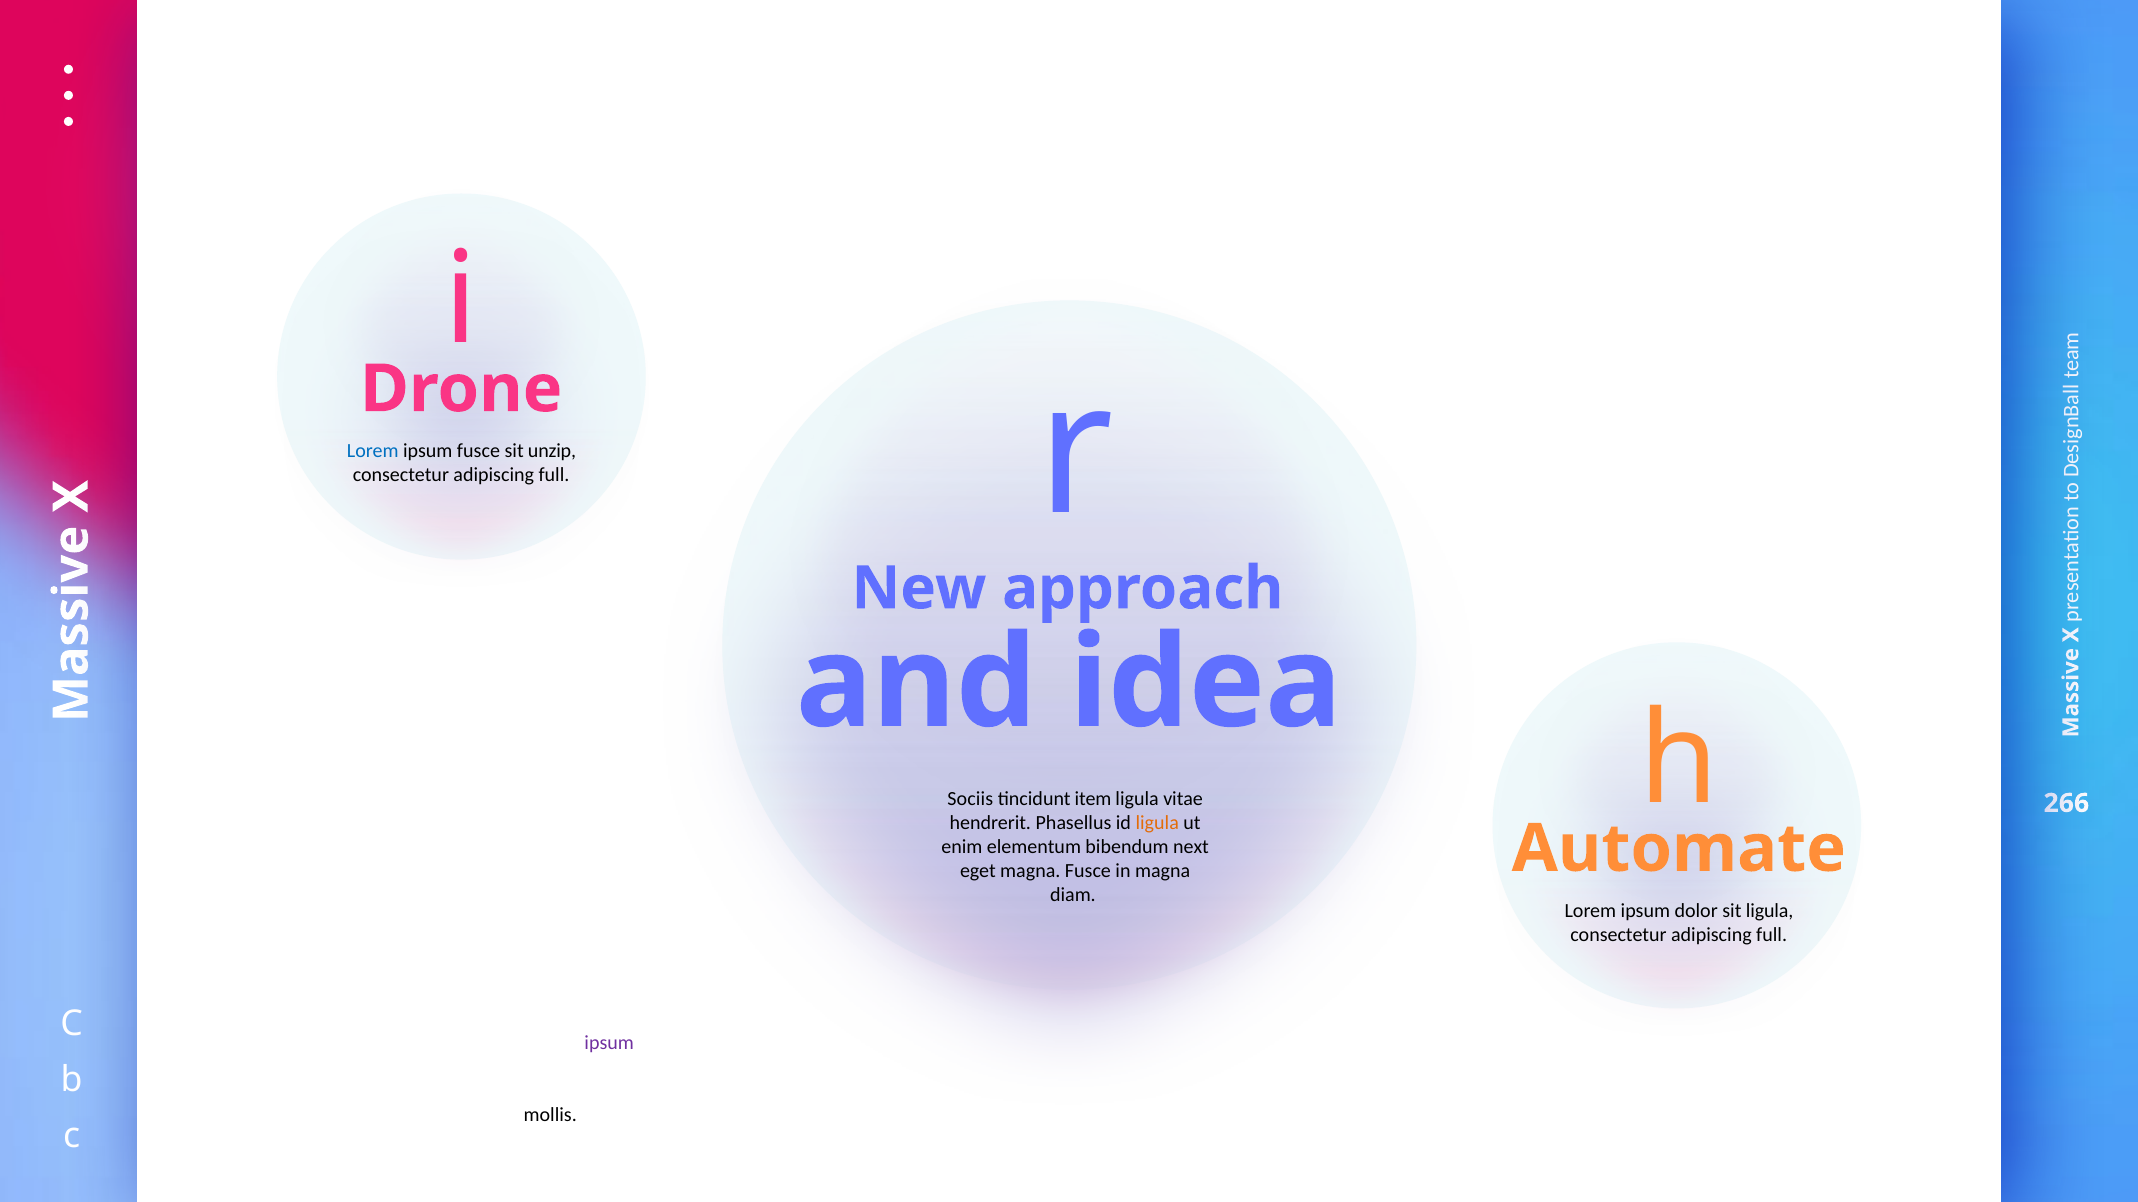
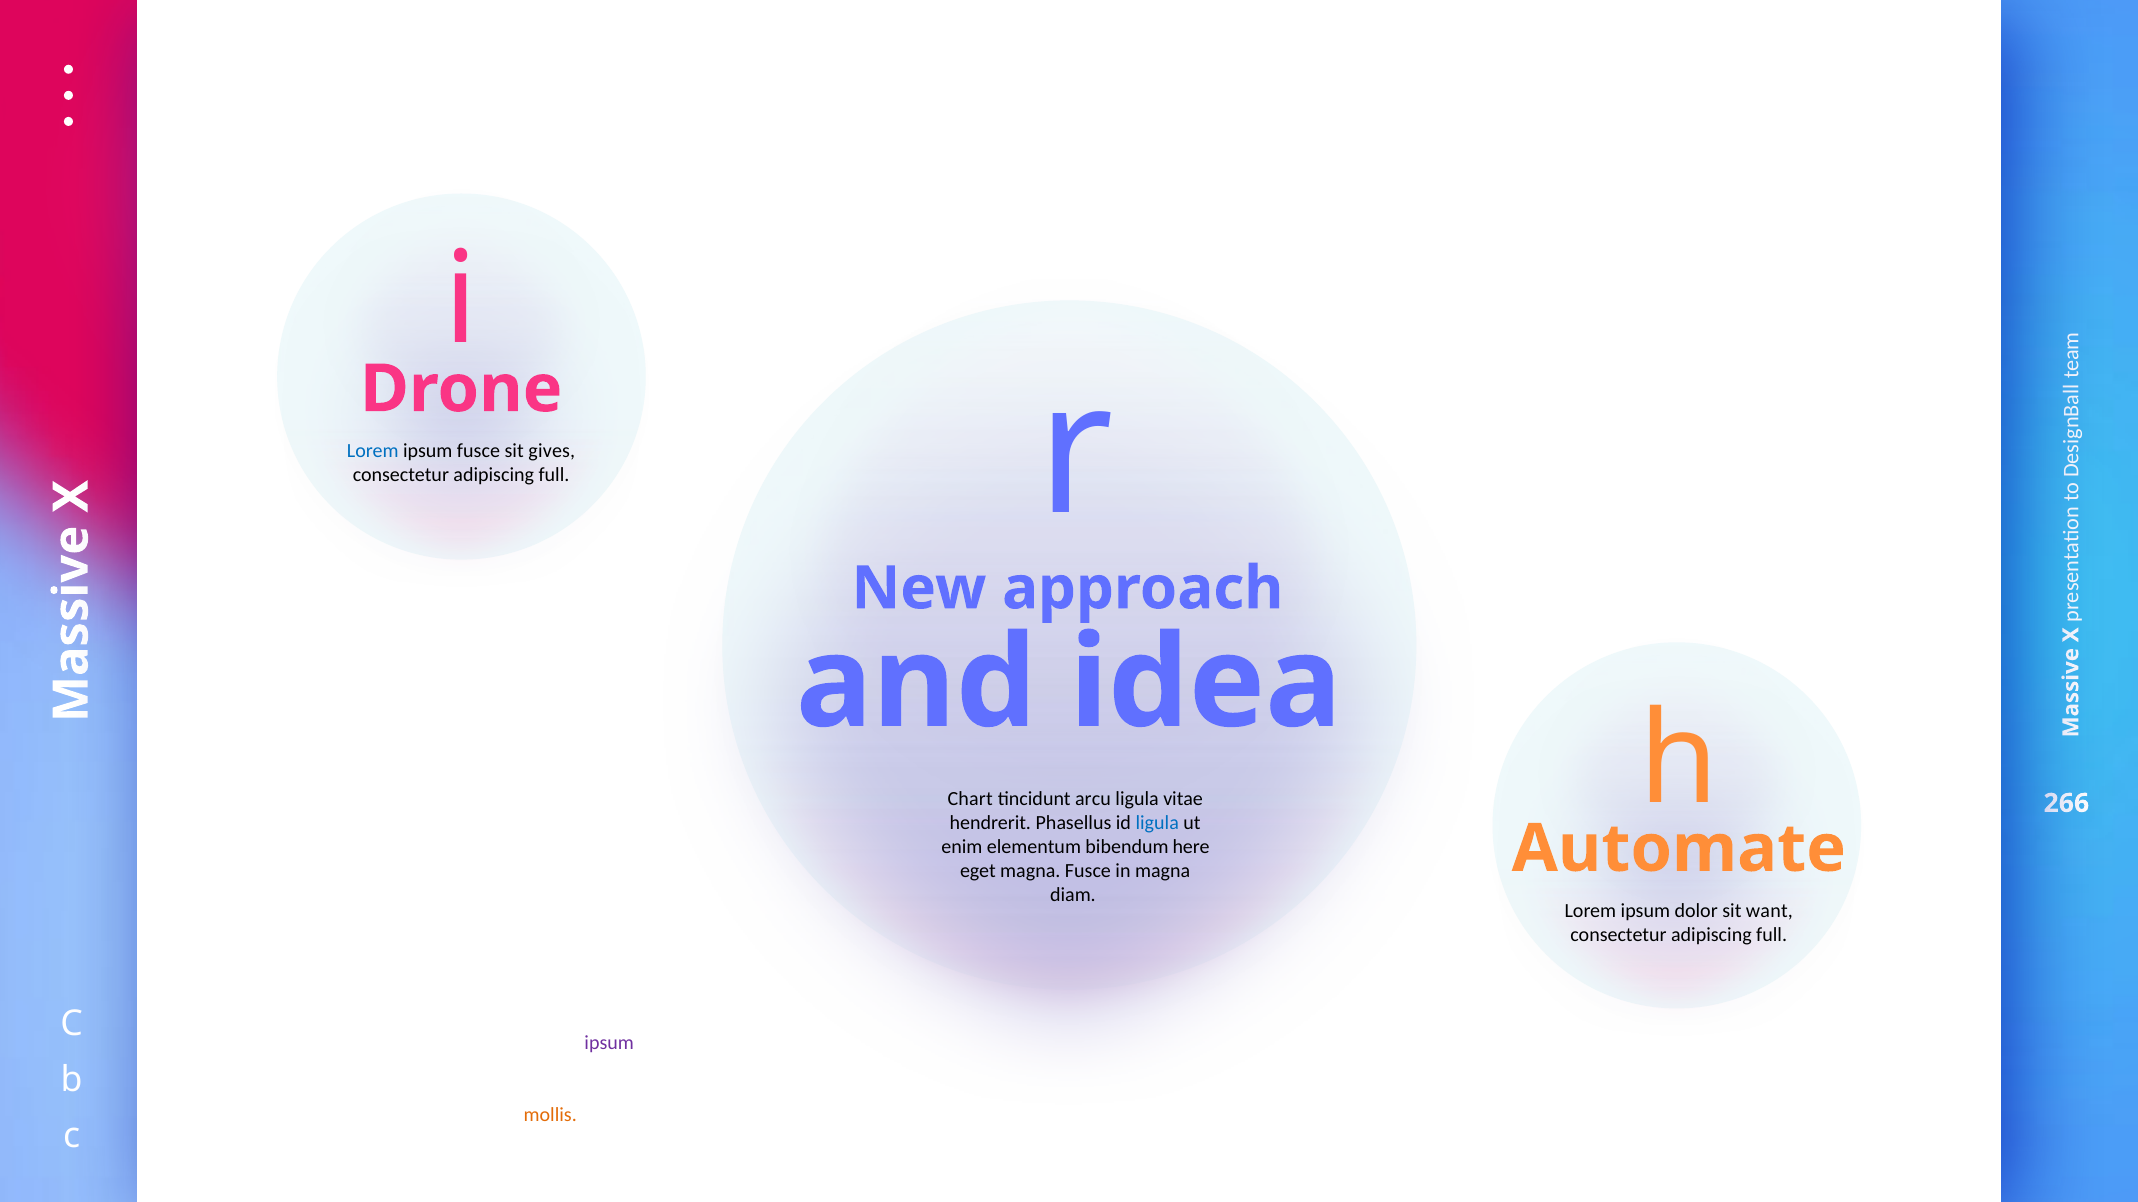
unzip: unzip -> gives
Sociis at (970, 799): Sociis -> Chart
tincidunt item: item -> arcu
ligula at (1157, 824) colour: orange -> blue
next: next -> here
sit ligula: ligula -> want
mollis at (550, 1115) colour: black -> orange
